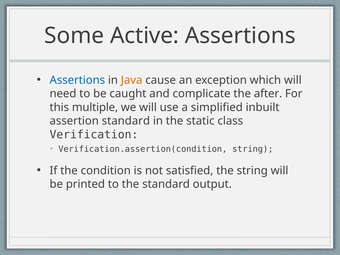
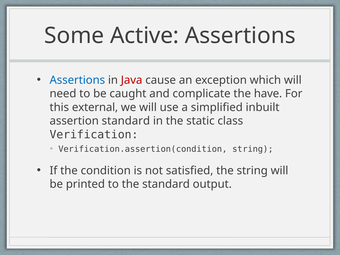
Java colour: orange -> red
after: after -> have
multiple: multiple -> external
